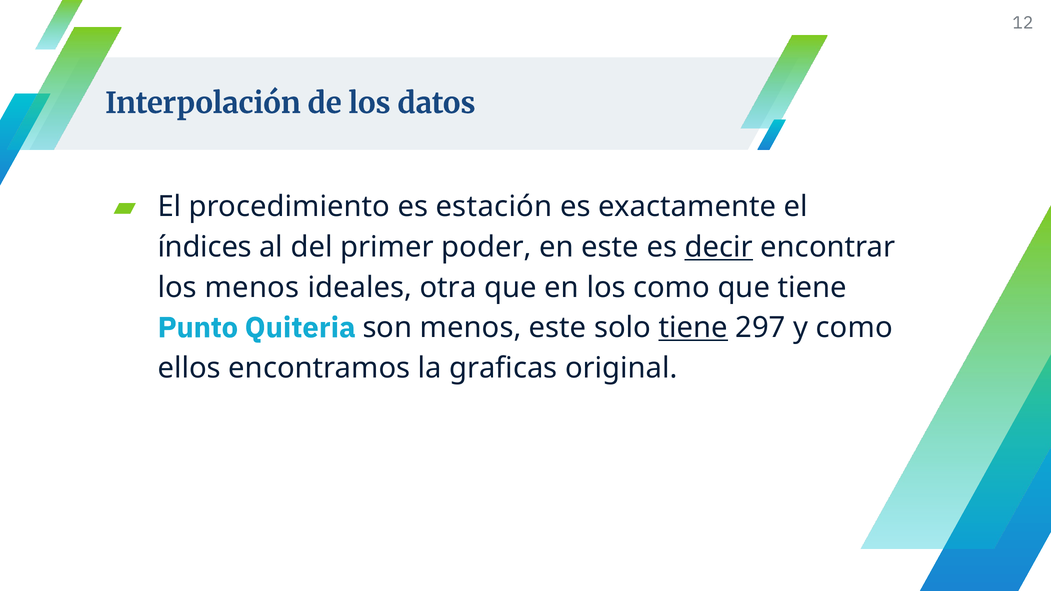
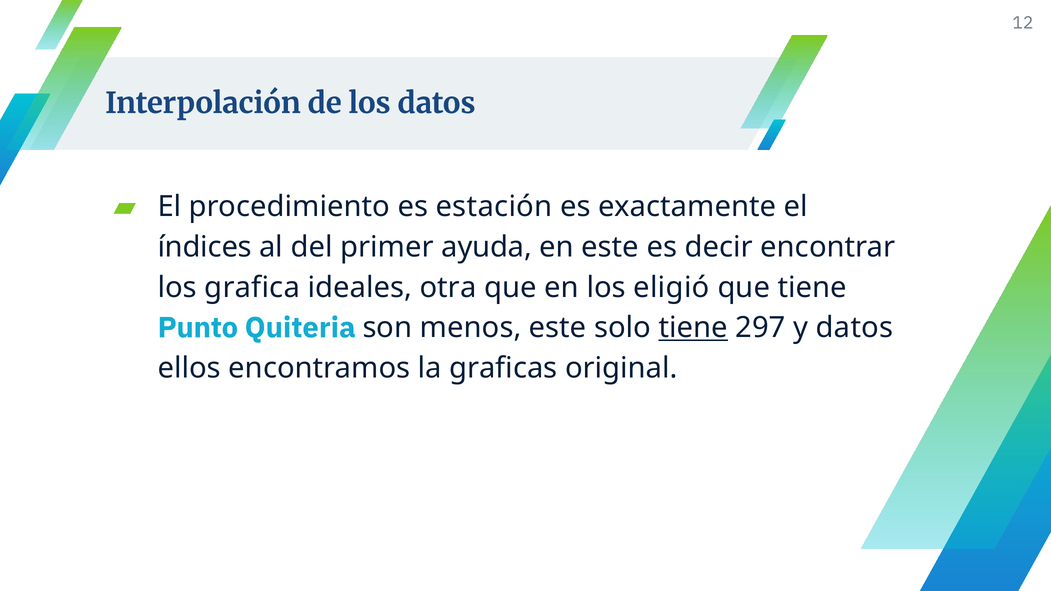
poder: poder -> ayuda
decir underline: present -> none
los menos: menos -> grafica
los como: como -> eligió
y como: como -> datos
